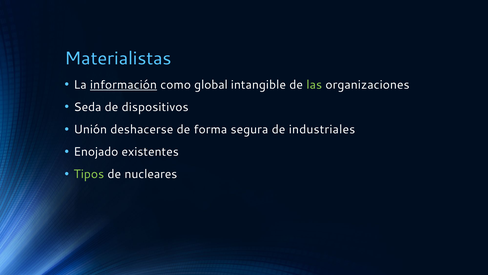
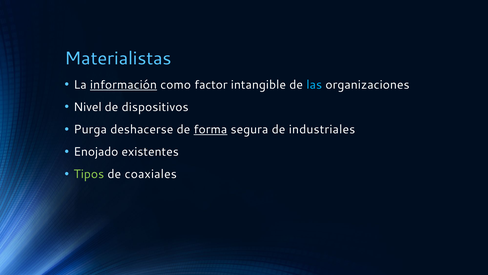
global: global -> factor
las colour: light green -> light blue
Seda: Seda -> Nivel
Unión: Unión -> Purga
forma underline: none -> present
nucleares: nucleares -> coaxiales
